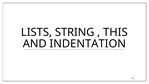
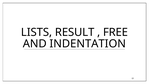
STRING: STRING -> RESULT
THIS: THIS -> FREE
